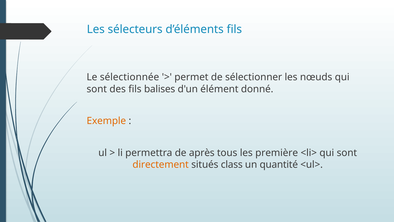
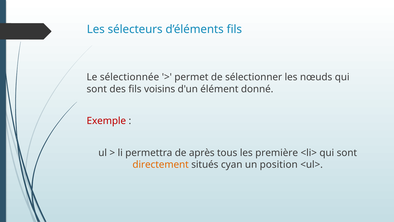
balises: balises -> voisins
Exemple colour: orange -> red
class: class -> cyan
quantité: quantité -> position
